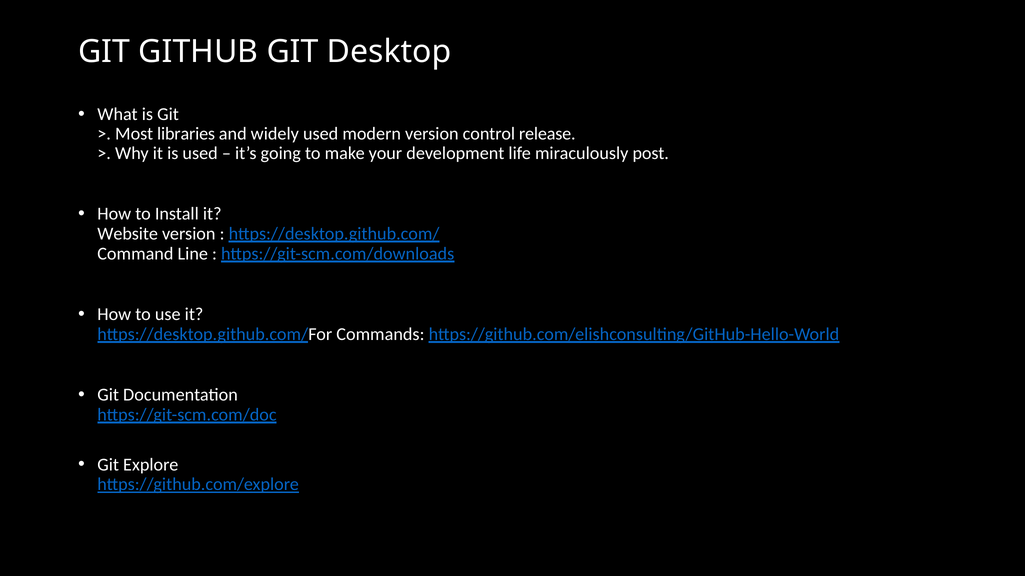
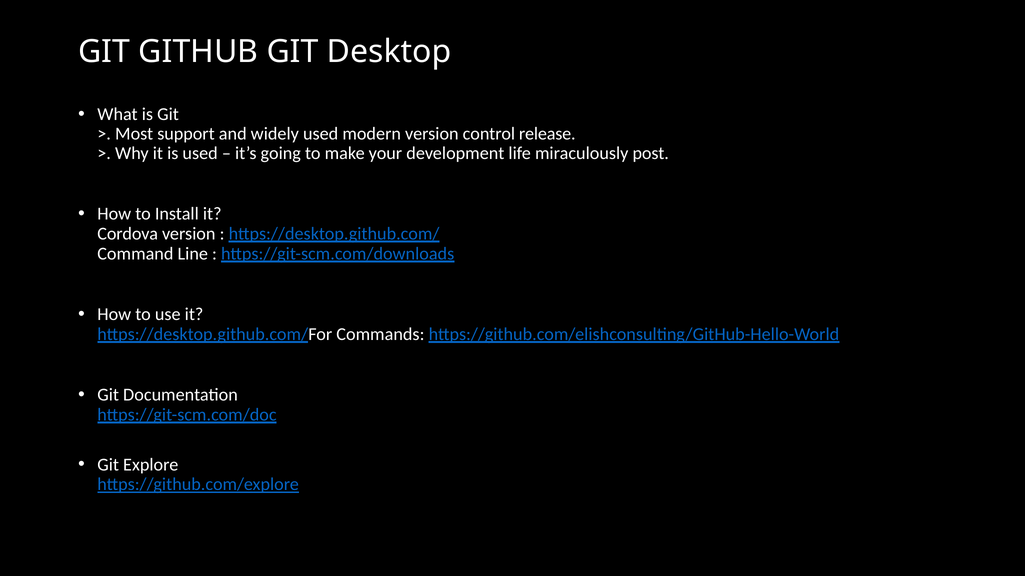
libraries: libraries -> support
Website: Website -> Cordova
